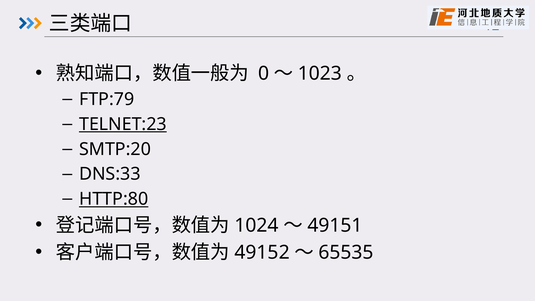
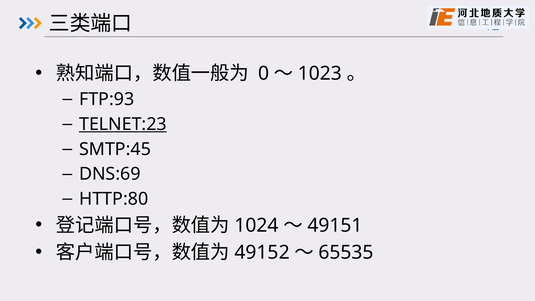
FTP:79: FTP:79 -> FTP:93
SMTP:20: SMTP:20 -> SMTP:45
DNS:33: DNS:33 -> DNS:69
HTTP:80 underline: present -> none
